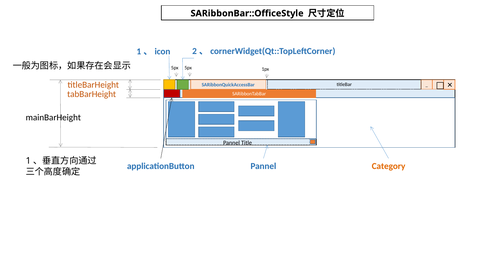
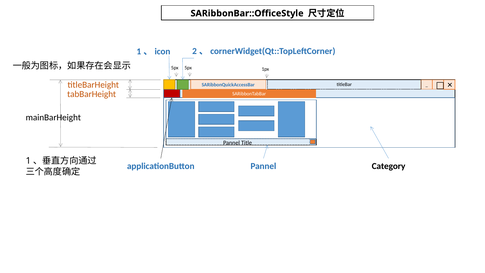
Category colour: orange -> black
